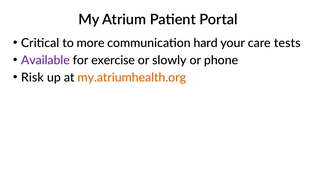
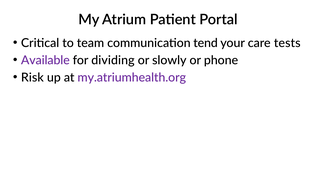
more: more -> team
hard: hard -> tend
exercise: exercise -> dividing
my.atriumhealth.org colour: orange -> purple
